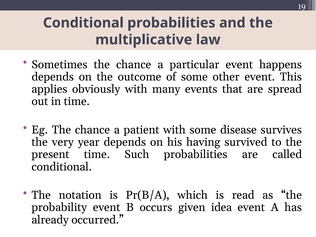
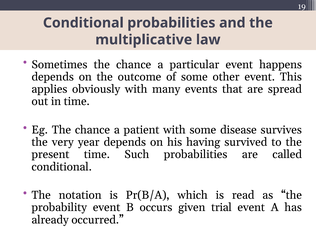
idea: idea -> trial
